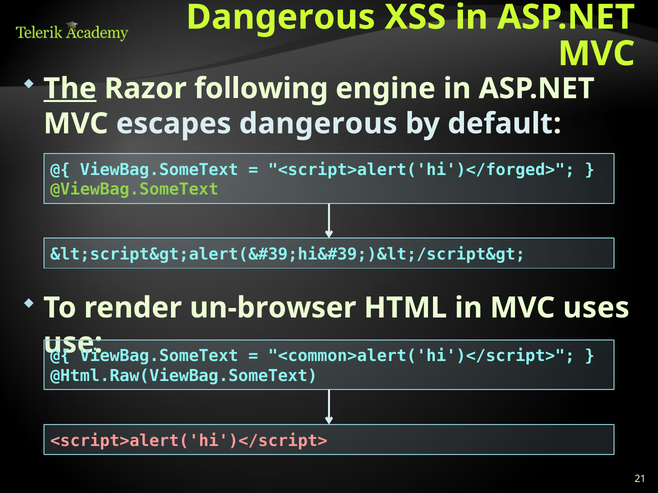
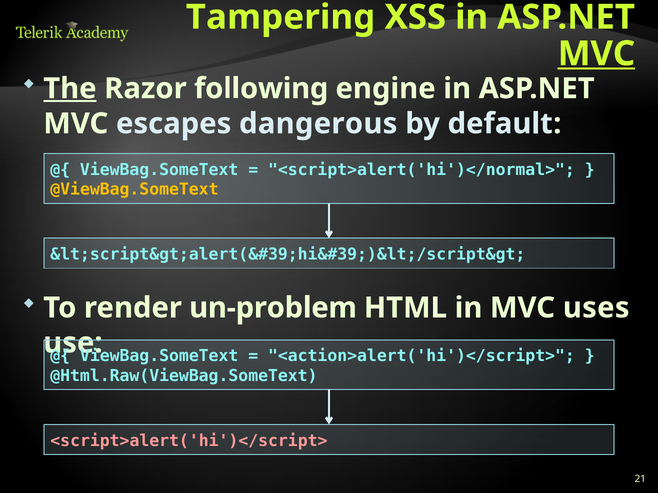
Dangerous at (281, 17): Dangerous -> Tampering
MVC at (596, 54) underline: none -> present
<script>alert('hi')</forged>: <script>alert('hi')</forged> -> <script>alert('hi')</normal>
@ViewBag.SomeText colour: light green -> yellow
un-browser: un-browser -> un-problem
<common>alert('hi')</script>: <common>alert('hi')</script> -> <action>alert('hi')</script>
